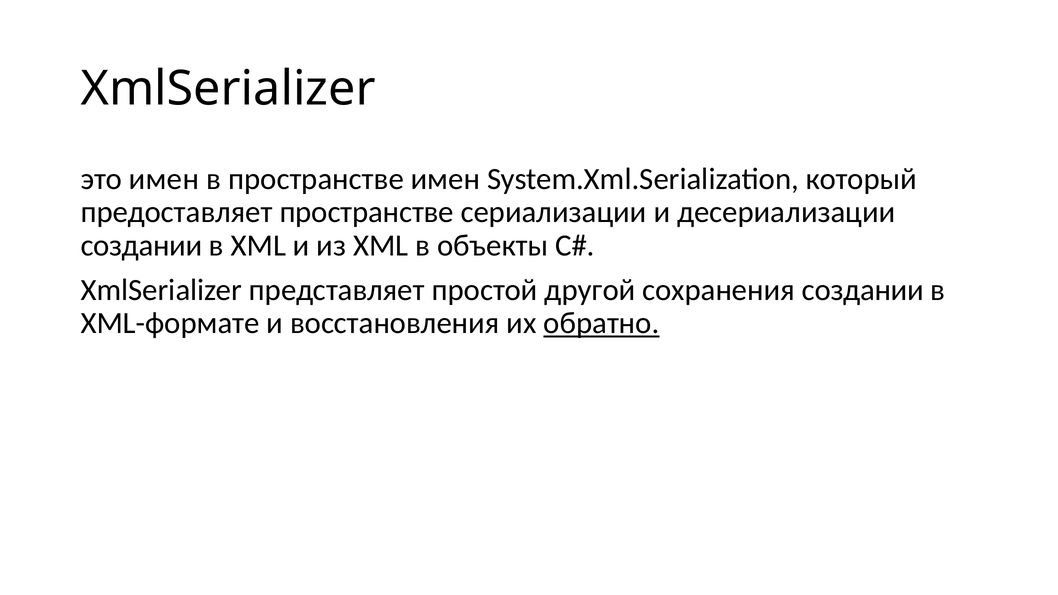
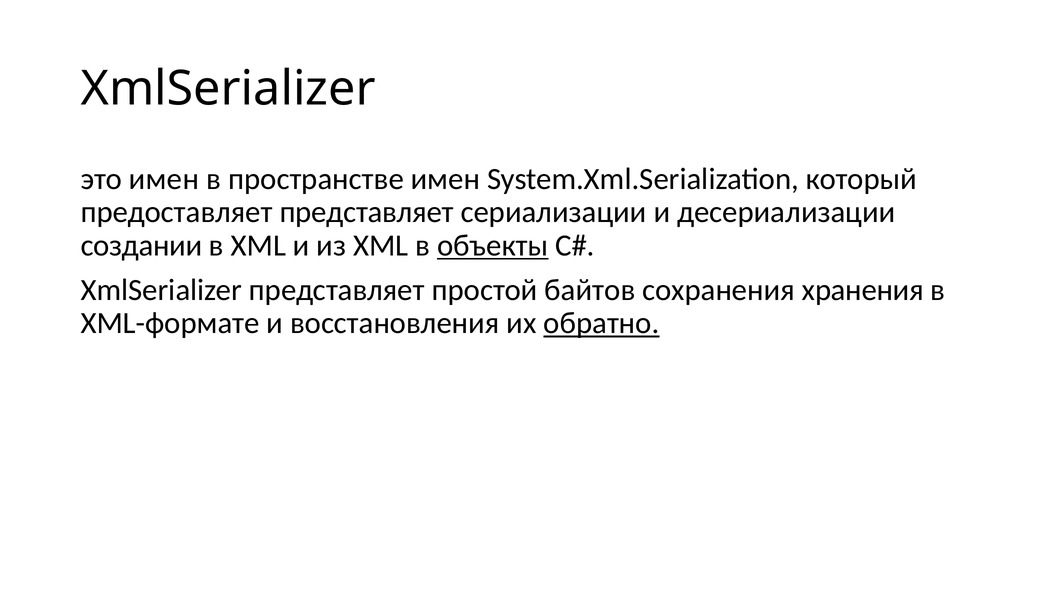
предоставляет пространстве: пространстве -> представляет
объекты underline: none -> present
другой: другой -> байтов
сохранения создании: создании -> хранения
